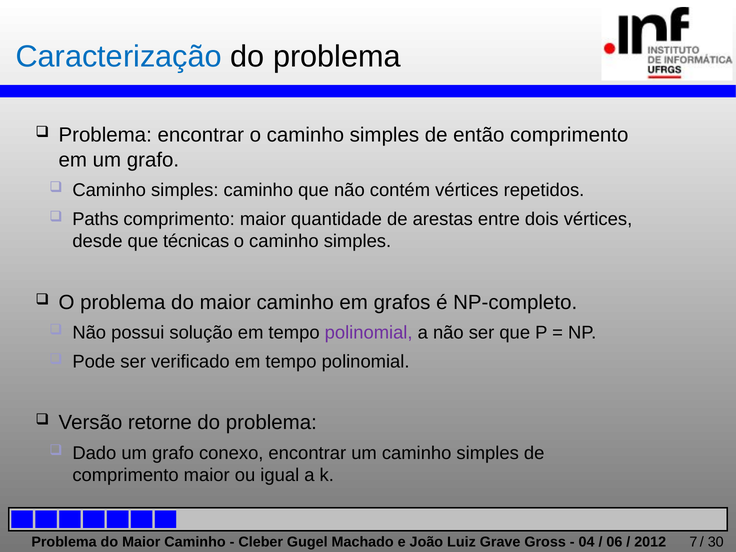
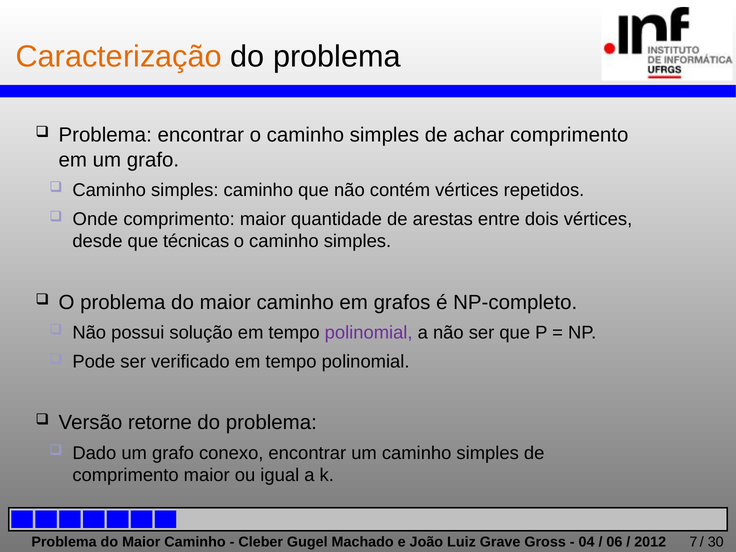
Caracterização colour: blue -> orange
então: então -> achar
Paths: Paths -> Onde
